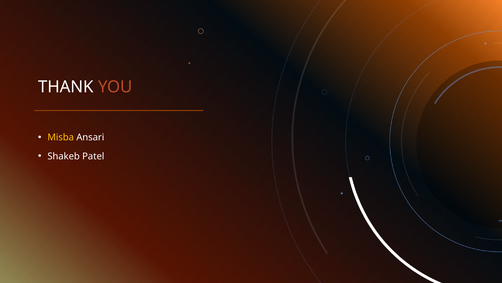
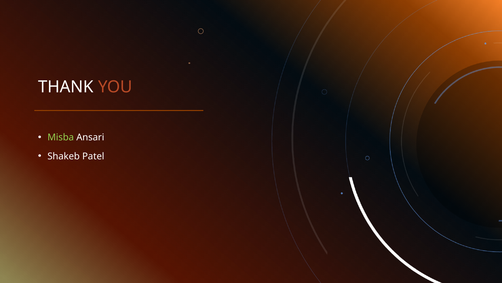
Misba colour: yellow -> light green
